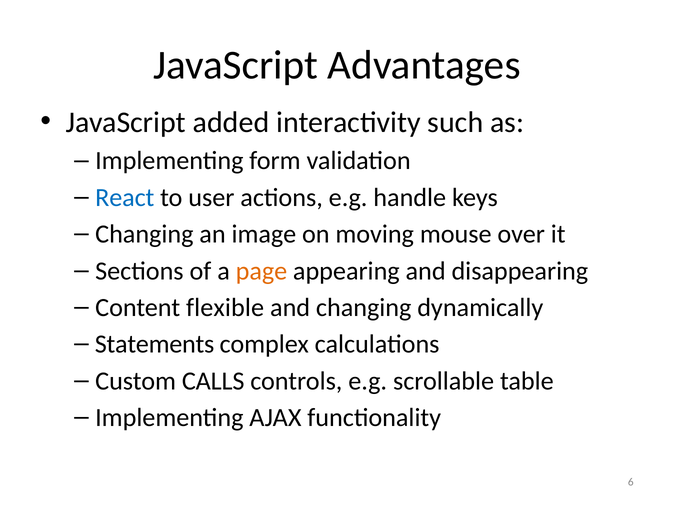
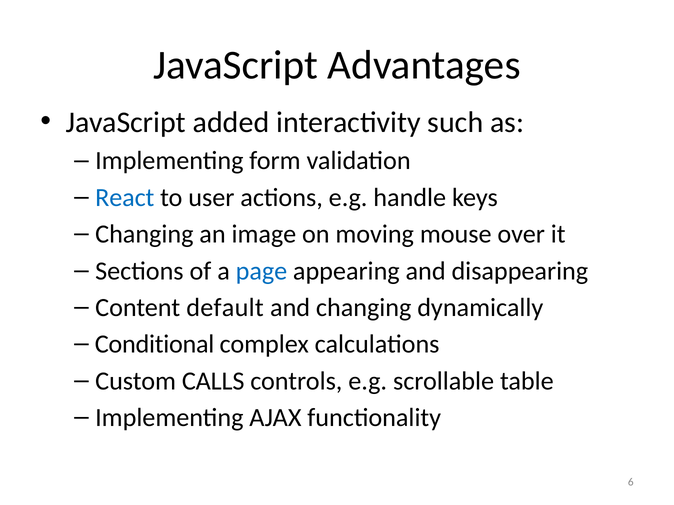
page colour: orange -> blue
flexible: flexible -> default
Statements: Statements -> Conditional
